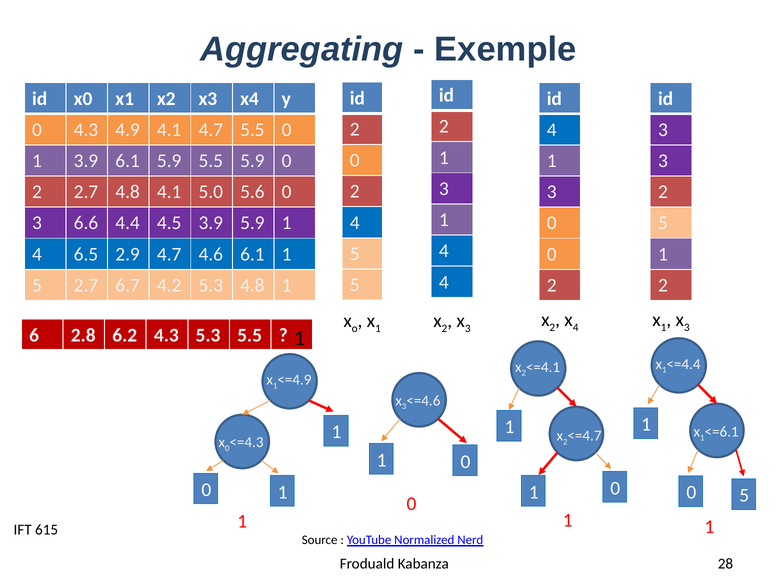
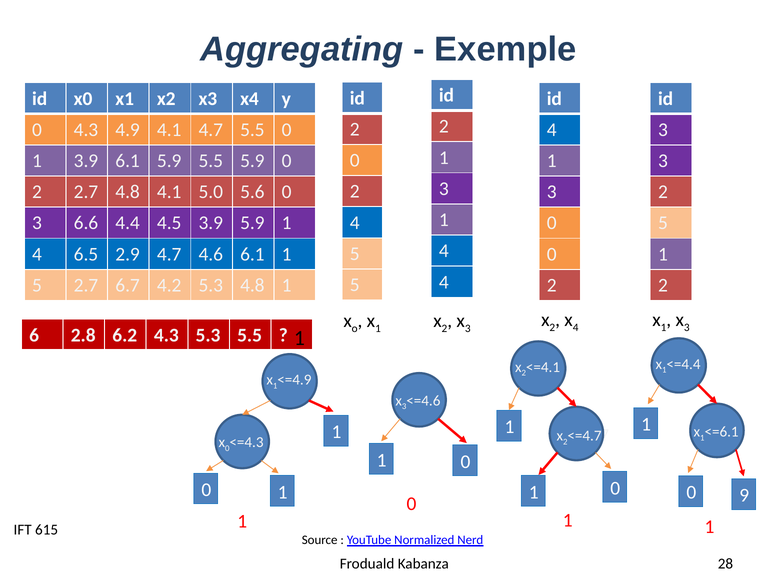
0 5: 5 -> 9
